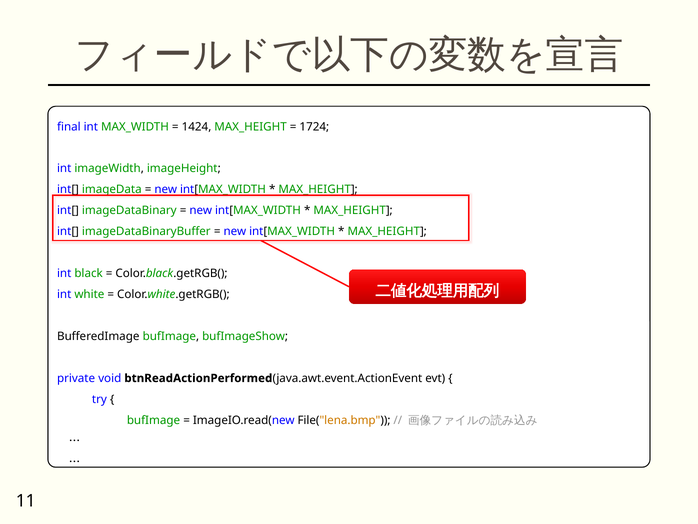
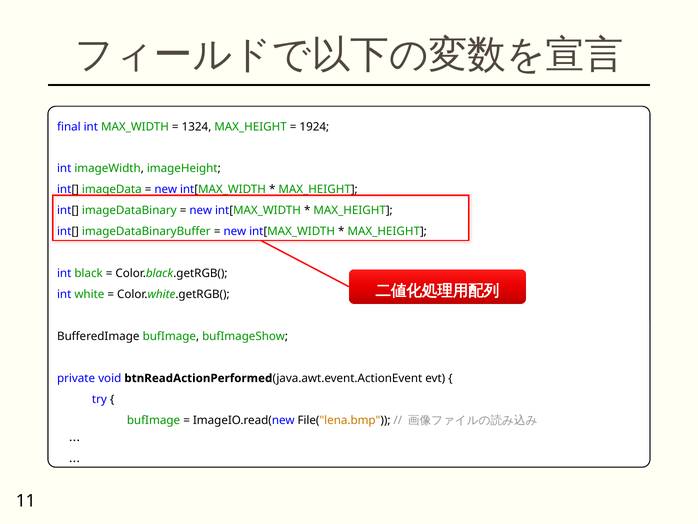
1424: 1424 -> 1324
1724: 1724 -> 1924
